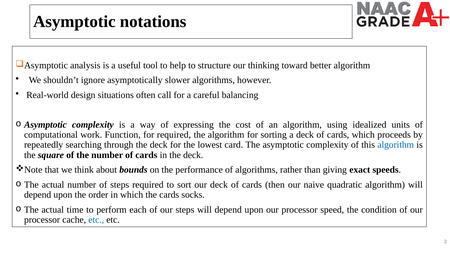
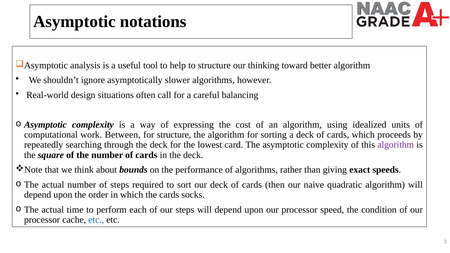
Function: Function -> Between
for required: required -> structure
algorithm at (396, 145) colour: blue -> purple
